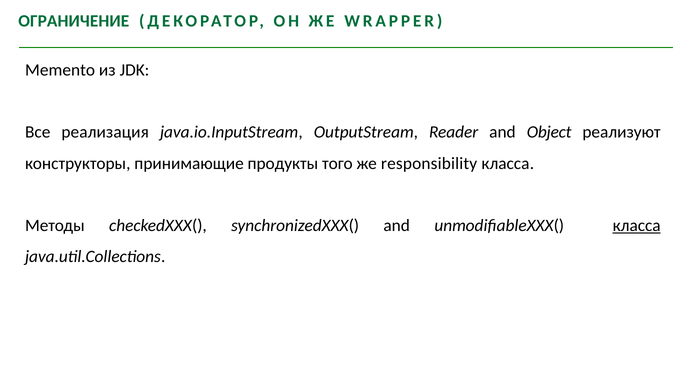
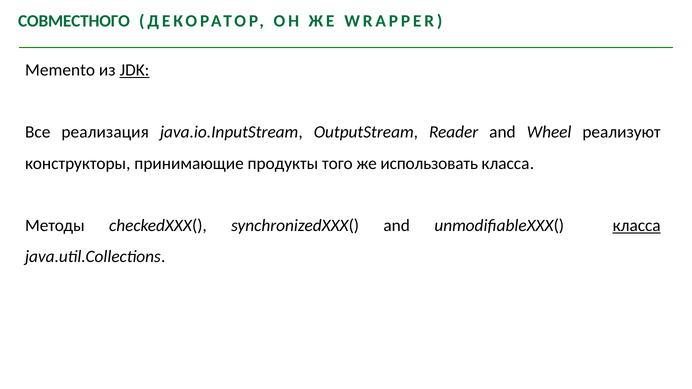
ОГРАНИЧЕНИЕ: ОГРАНИЧЕНИЕ -> СОВМЕСТНОГО
JDK underline: none -> present
Object: Object -> Wheel
responsibility: responsibility -> использовать
